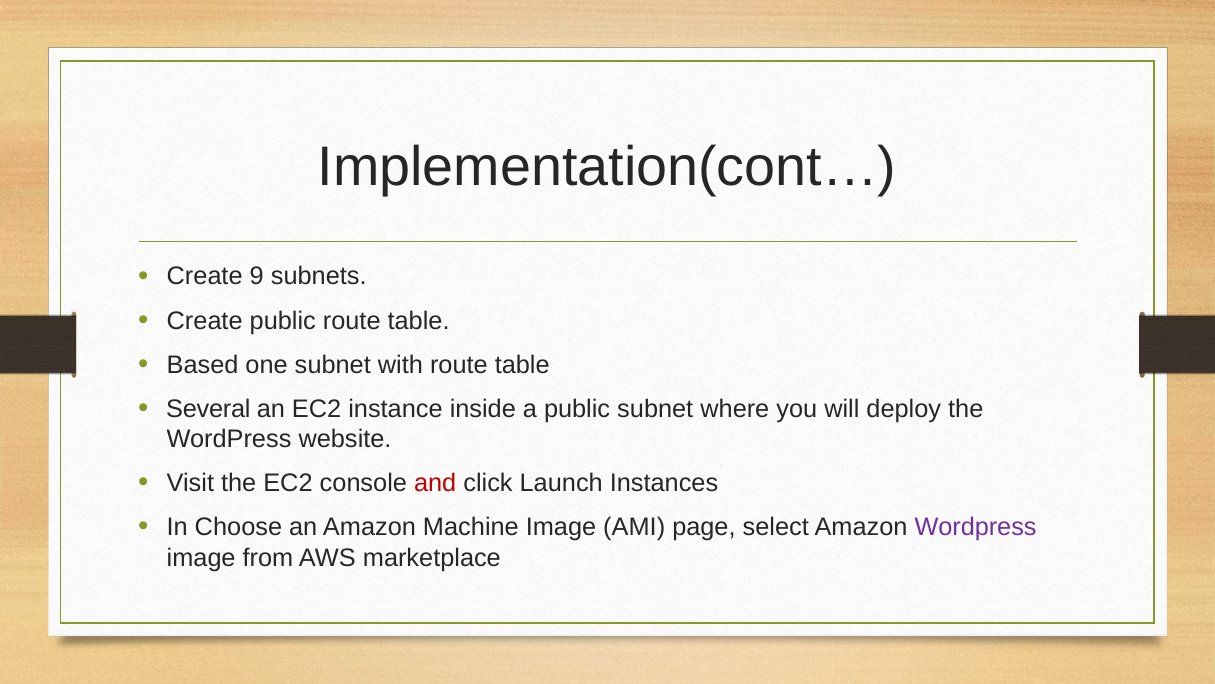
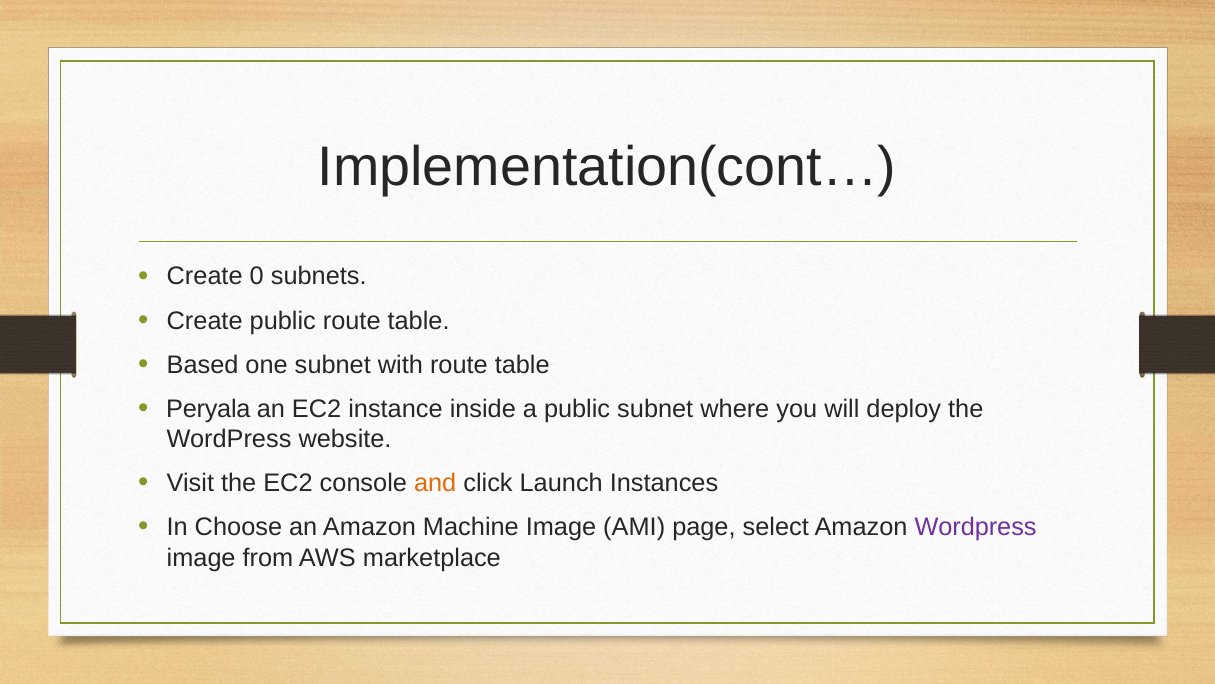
9: 9 -> 0
Several: Several -> Peryala
and colour: red -> orange
